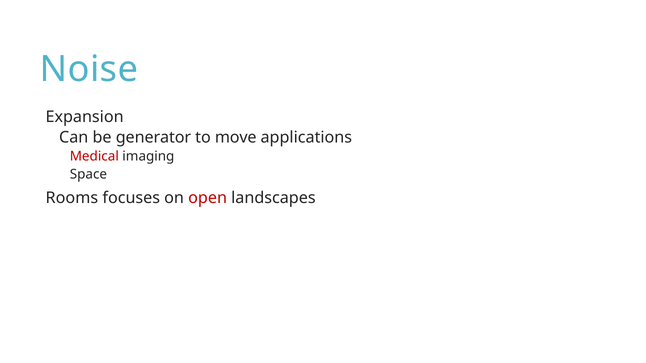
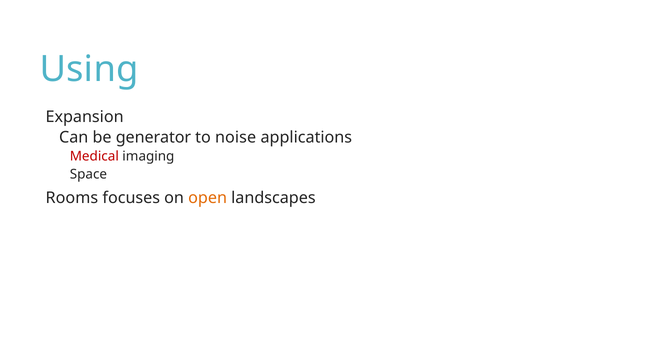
Noise: Noise -> Using
move: move -> noise
open colour: red -> orange
